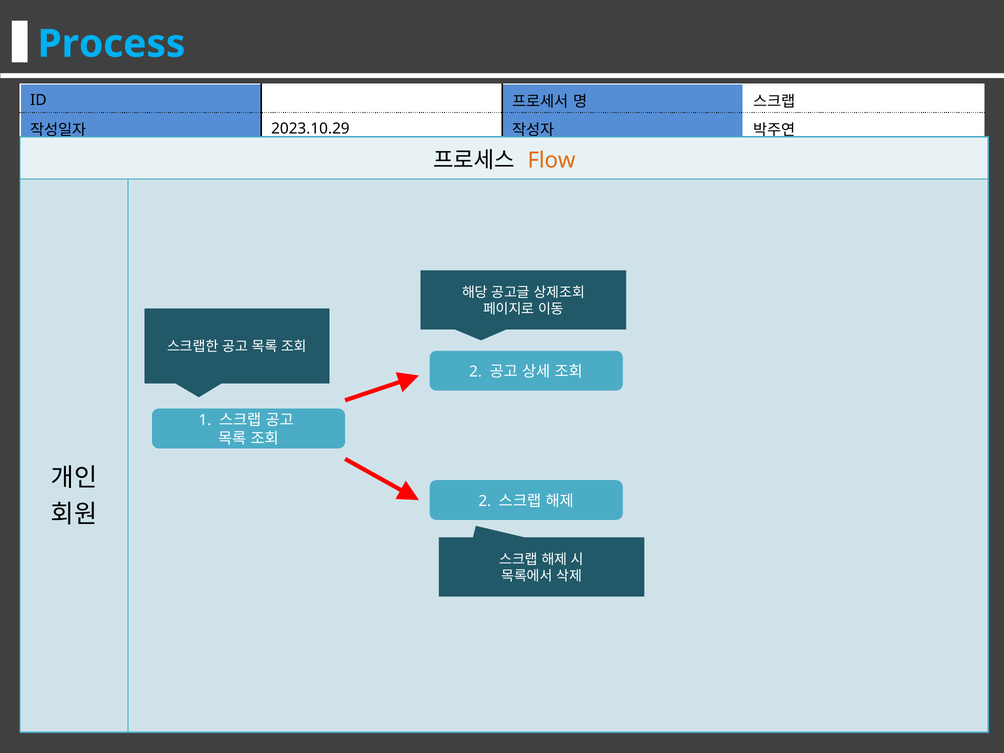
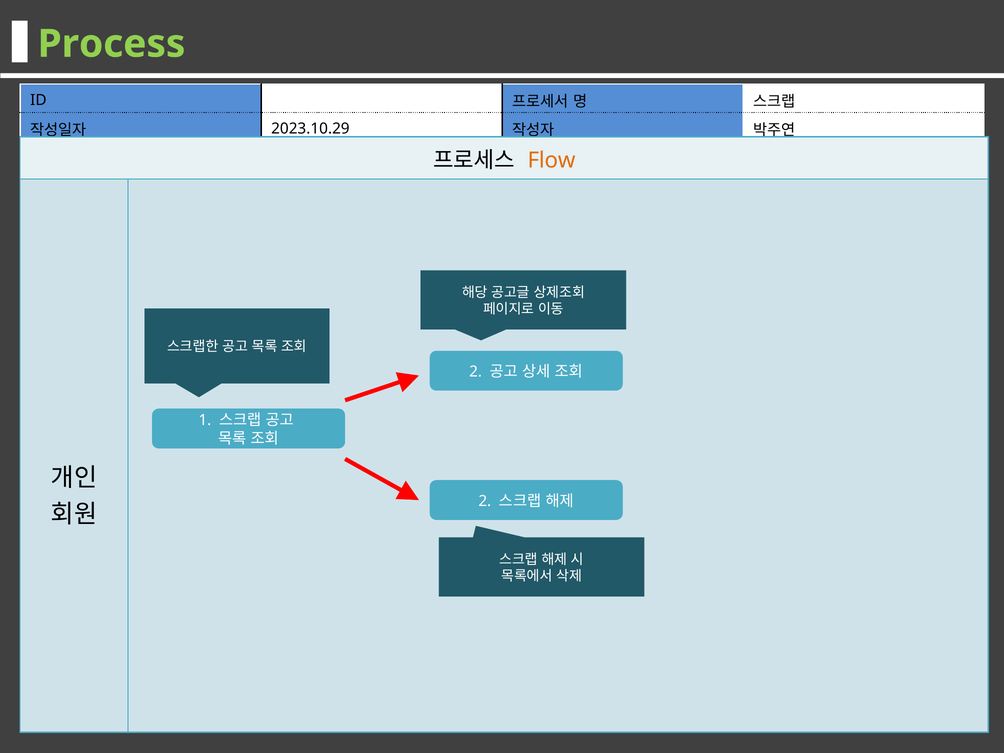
Process colour: light blue -> light green
